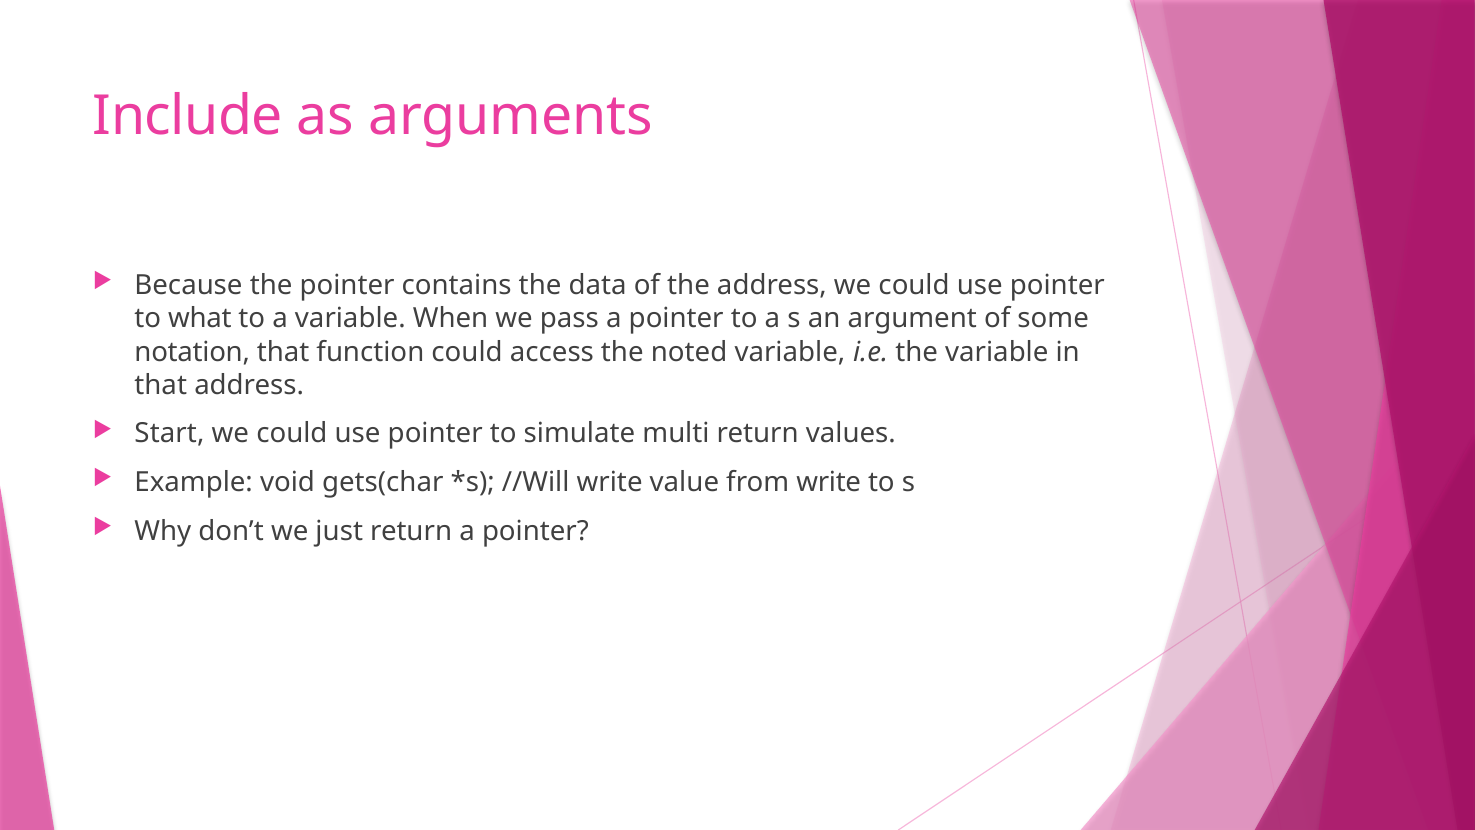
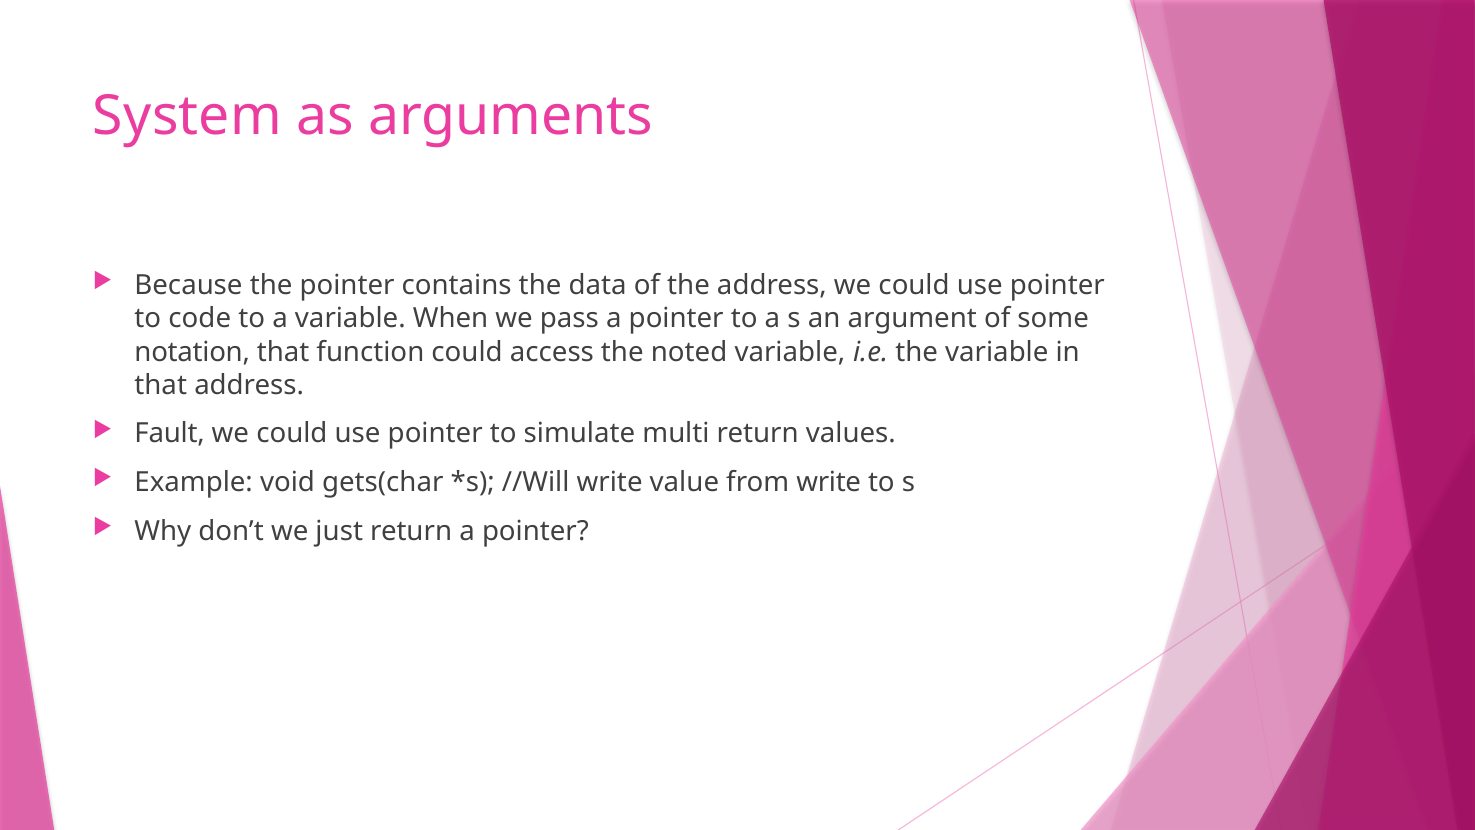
Include: Include -> System
what: what -> code
Start: Start -> Fault
